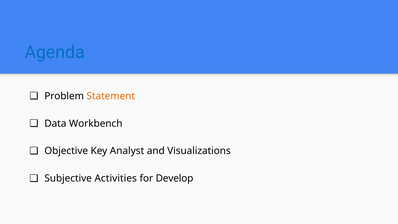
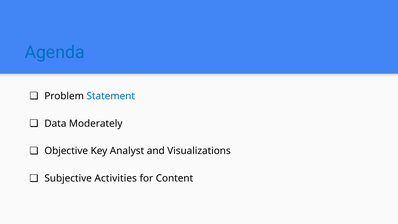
Statement colour: orange -> blue
Workbench: Workbench -> Moderately
Develop: Develop -> Content
